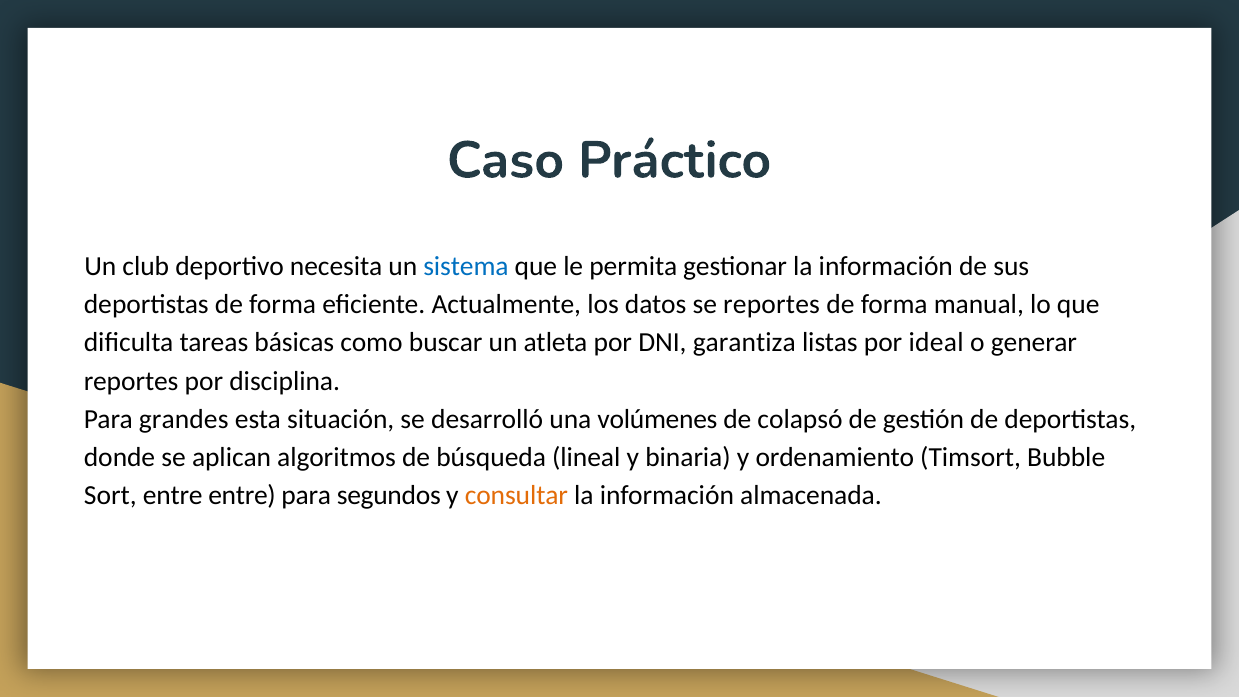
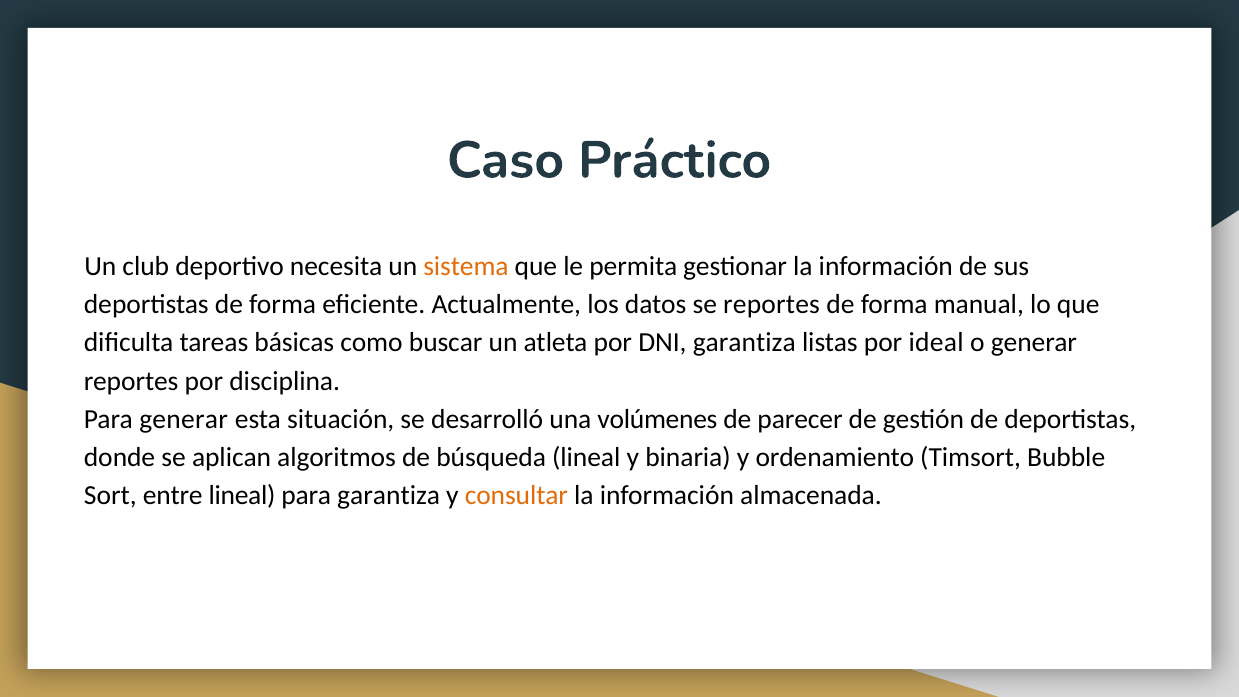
sistema colour: blue -> orange
Para grandes: grandes -> generar
colapsó: colapsó -> parecer
entre entre: entre -> lineal
para segundos: segundos -> garantiza
